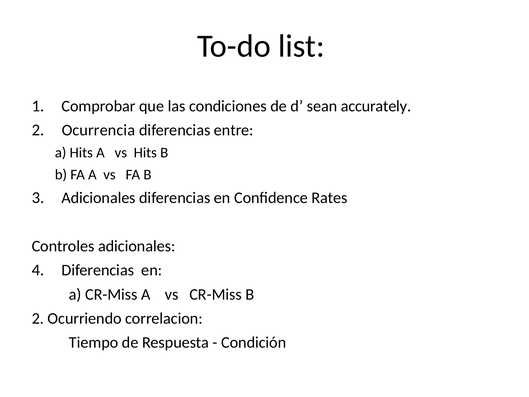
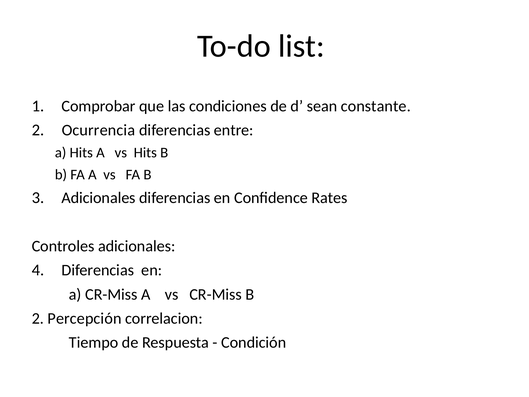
accurately: accurately -> constante
Ocurriendo: Ocurriendo -> Percepción
